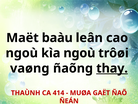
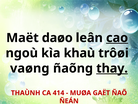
baàu: baàu -> daøo
cao underline: none -> present
kìa ngoù: ngoù -> khaù
